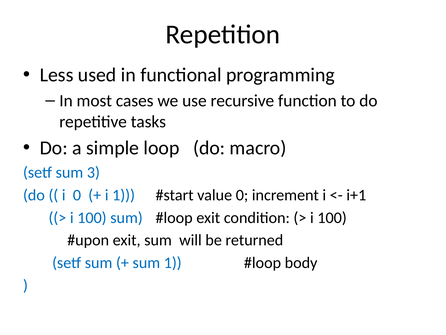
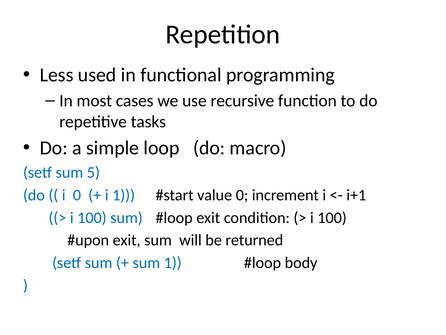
3: 3 -> 5
